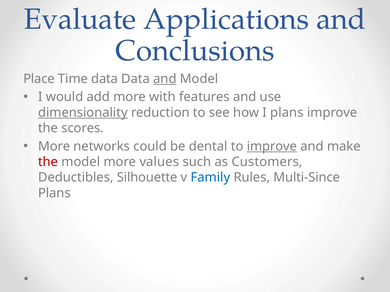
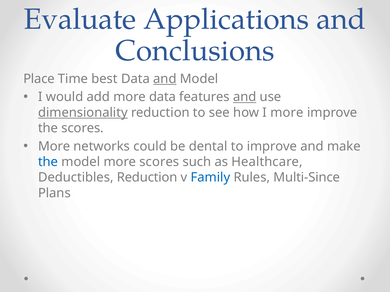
Time data: data -> best
more with: with -> data
and at (245, 97) underline: none -> present
I plans: plans -> more
improve at (272, 147) underline: present -> none
the at (48, 162) colour: red -> blue
more values: values -> scores
Customers: Customers -> Healthcare
Deductibles Silhouette: Silhouette -> Reduction
